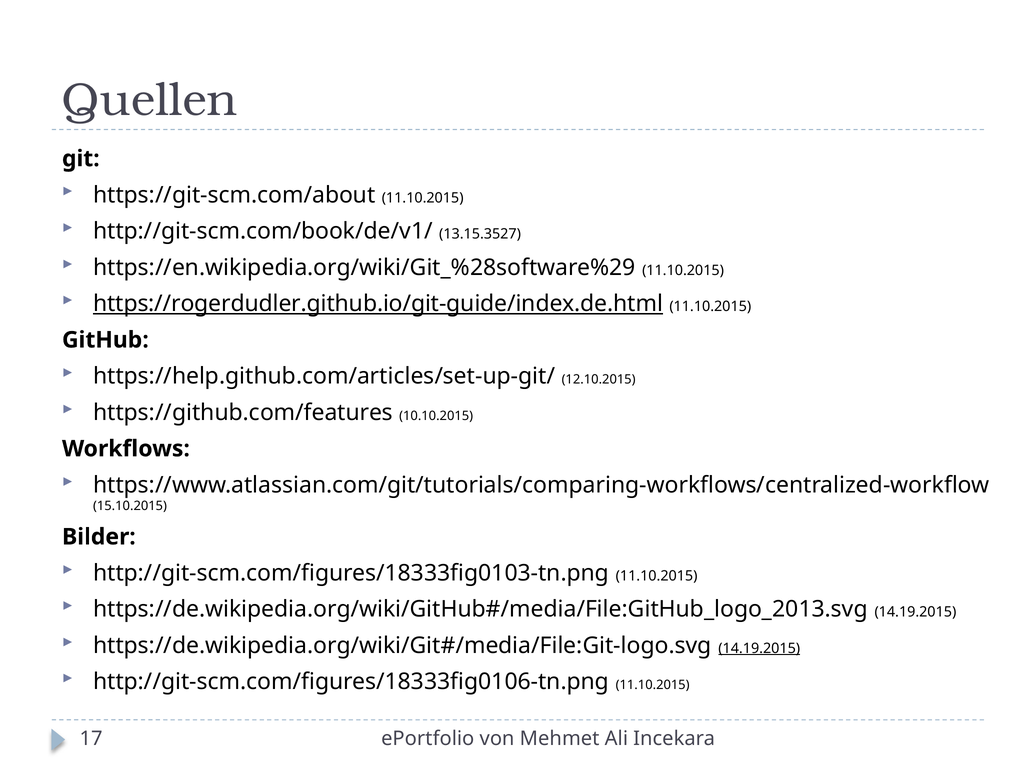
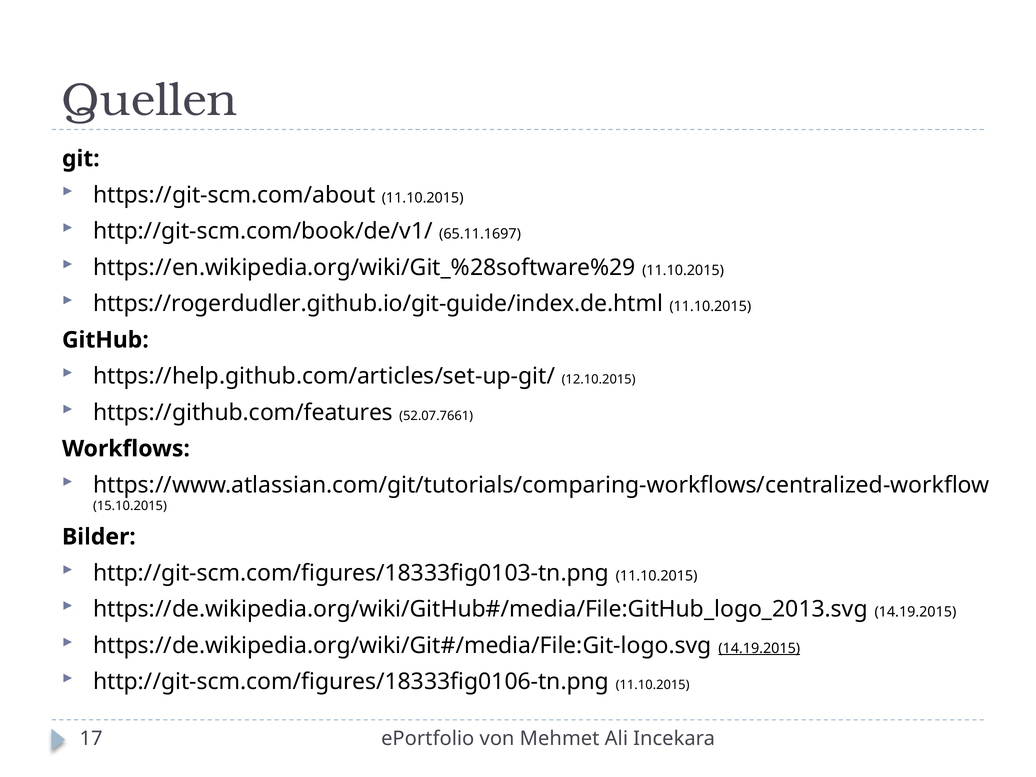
13.15.3527: 13.15.3527 -> 65.11.1697
https://rogerdudler.github.io/git-guide/index.de.html underline: present -> none
10.10.2015: 10.10.2015 -> 52.07.7661
